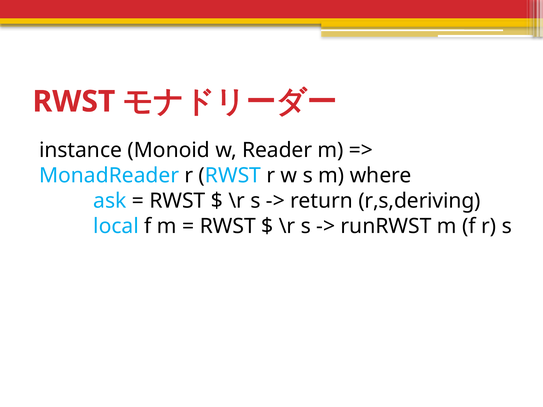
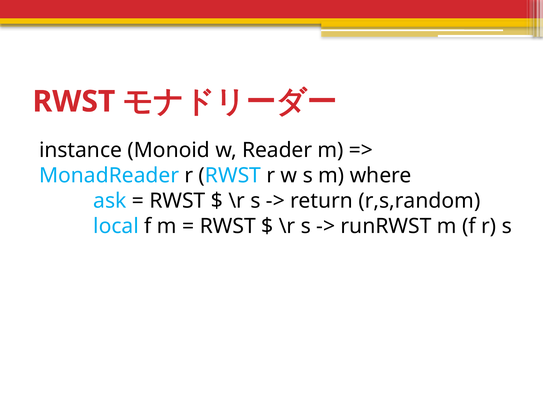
r,s,deriving: r,s,deriving -> r,s,random
